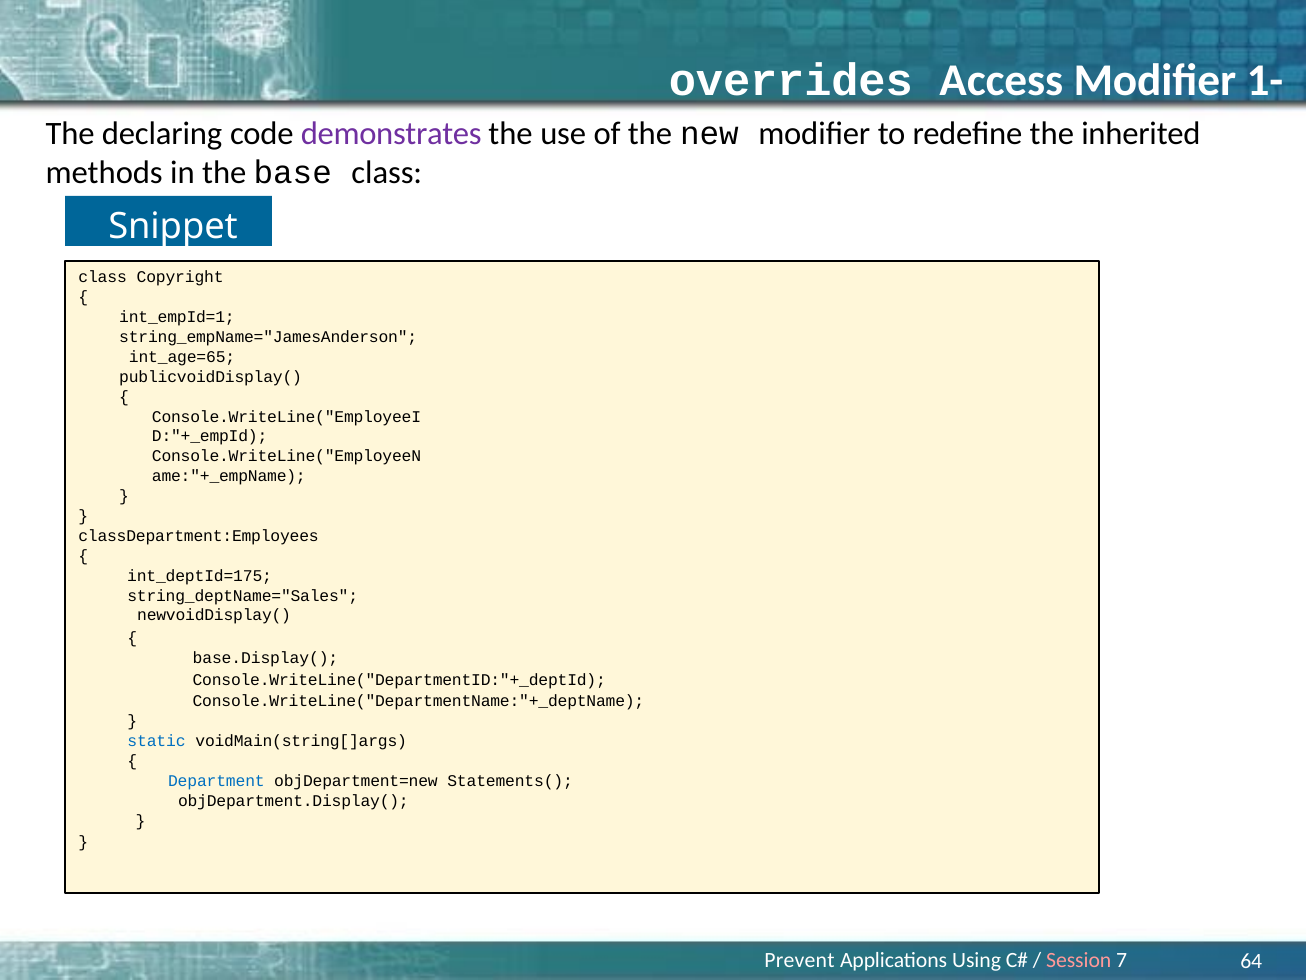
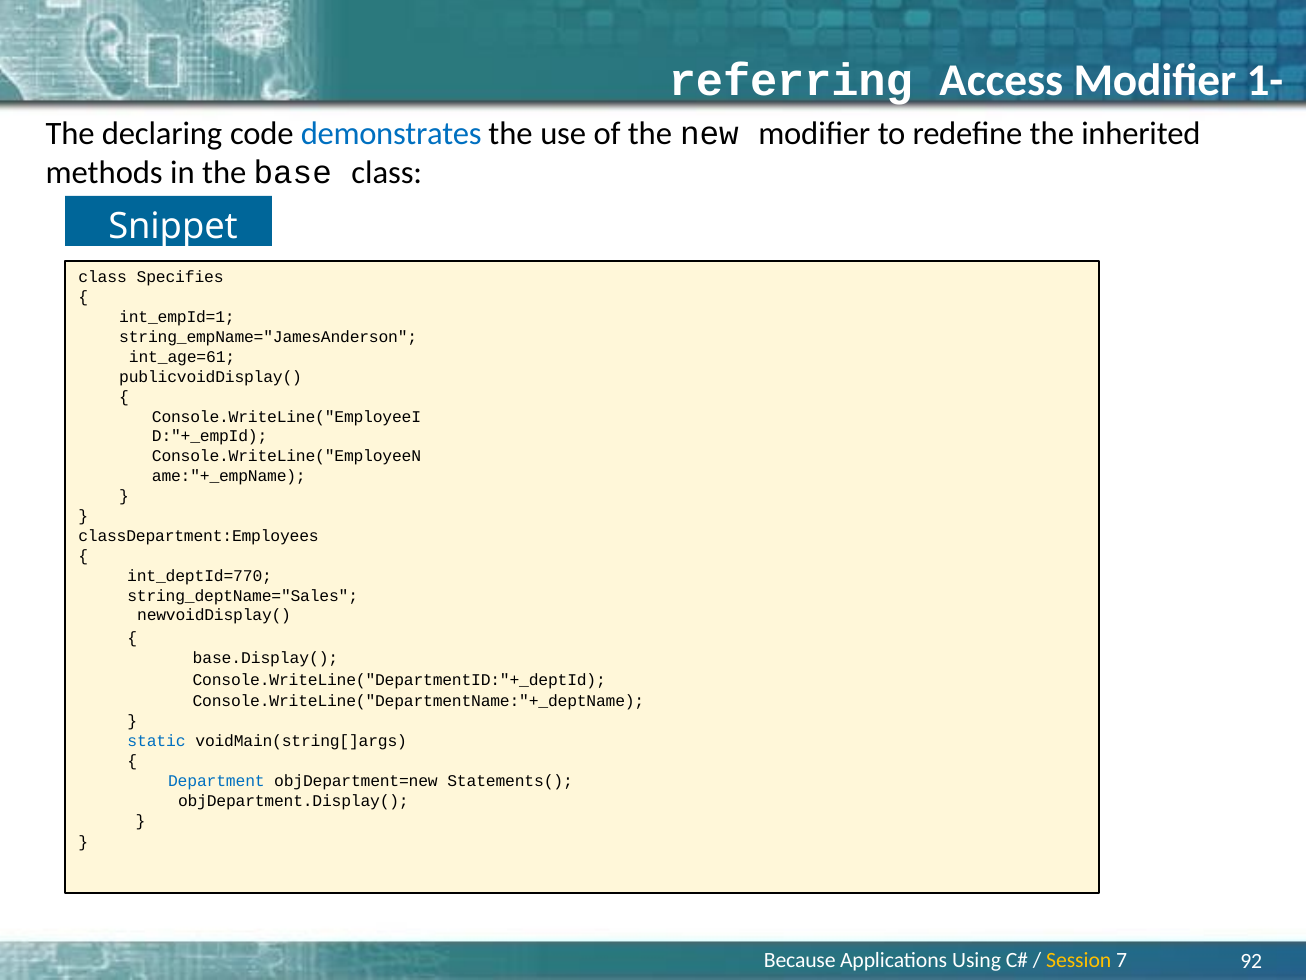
overrides: overrides -> referring
demonstrates colour: purple -> blue
Copyright: Copyright -> Specifies
int_age=65: int_age=65 -> int_age=61
int_deptId=175: int_deptId=175 -> int_deptId=770
Prevent: Prevent -> Because
Session colour: pink -> yellow
64: 64 -> 92
